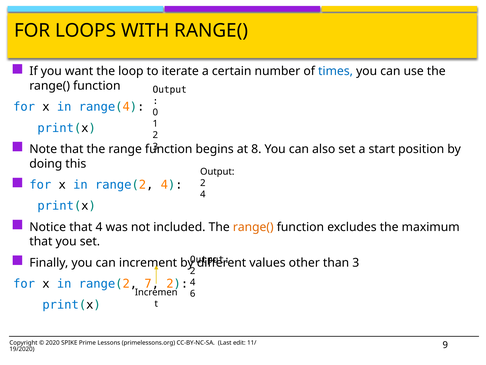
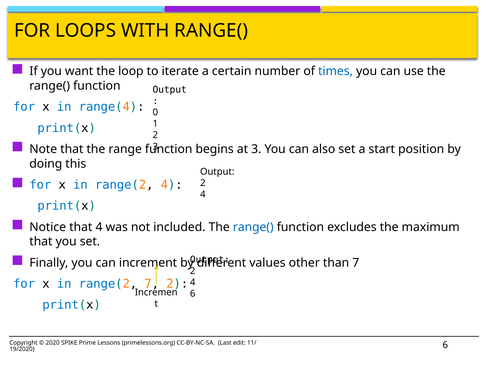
at 8: 8 -> 3
range( at (253, 227) colour: orange -> blue
than 3: 3 -> 7
9 at (445, 344): 9 -> 6
